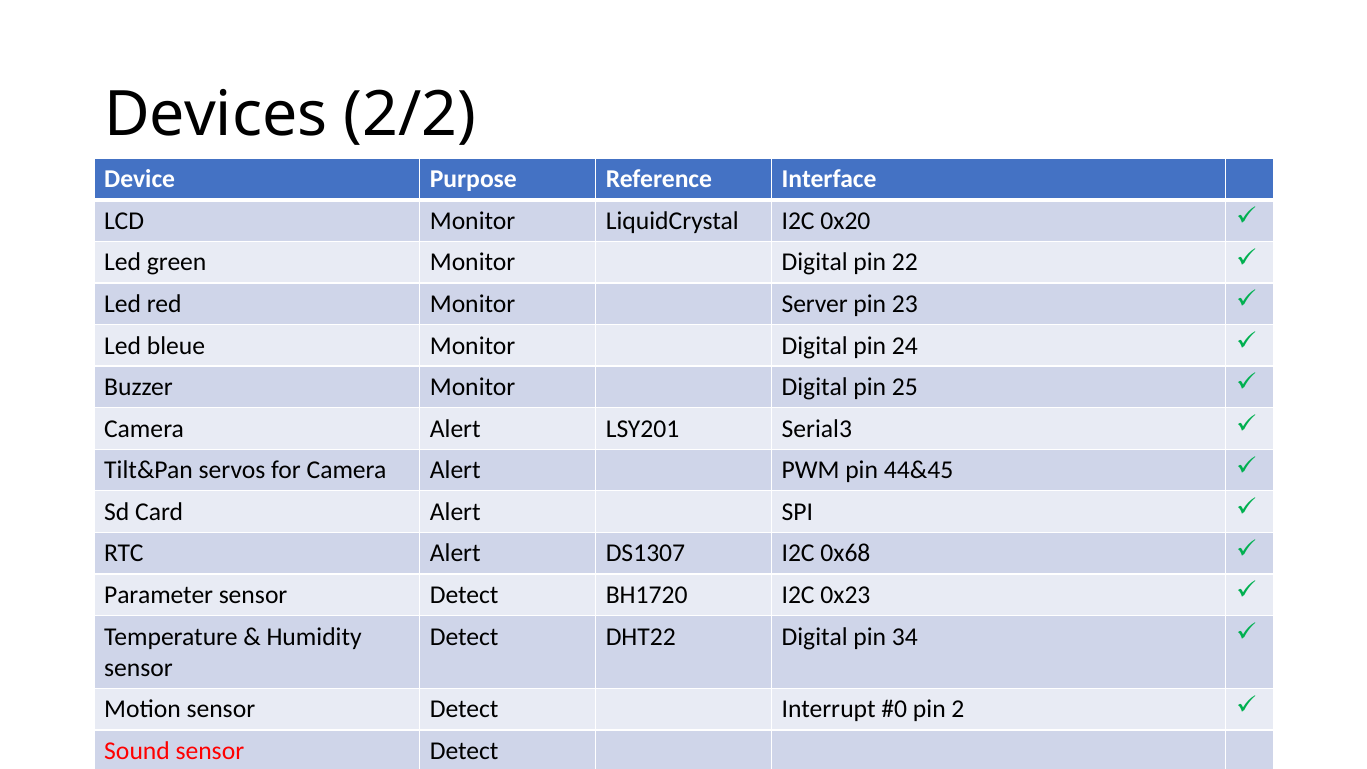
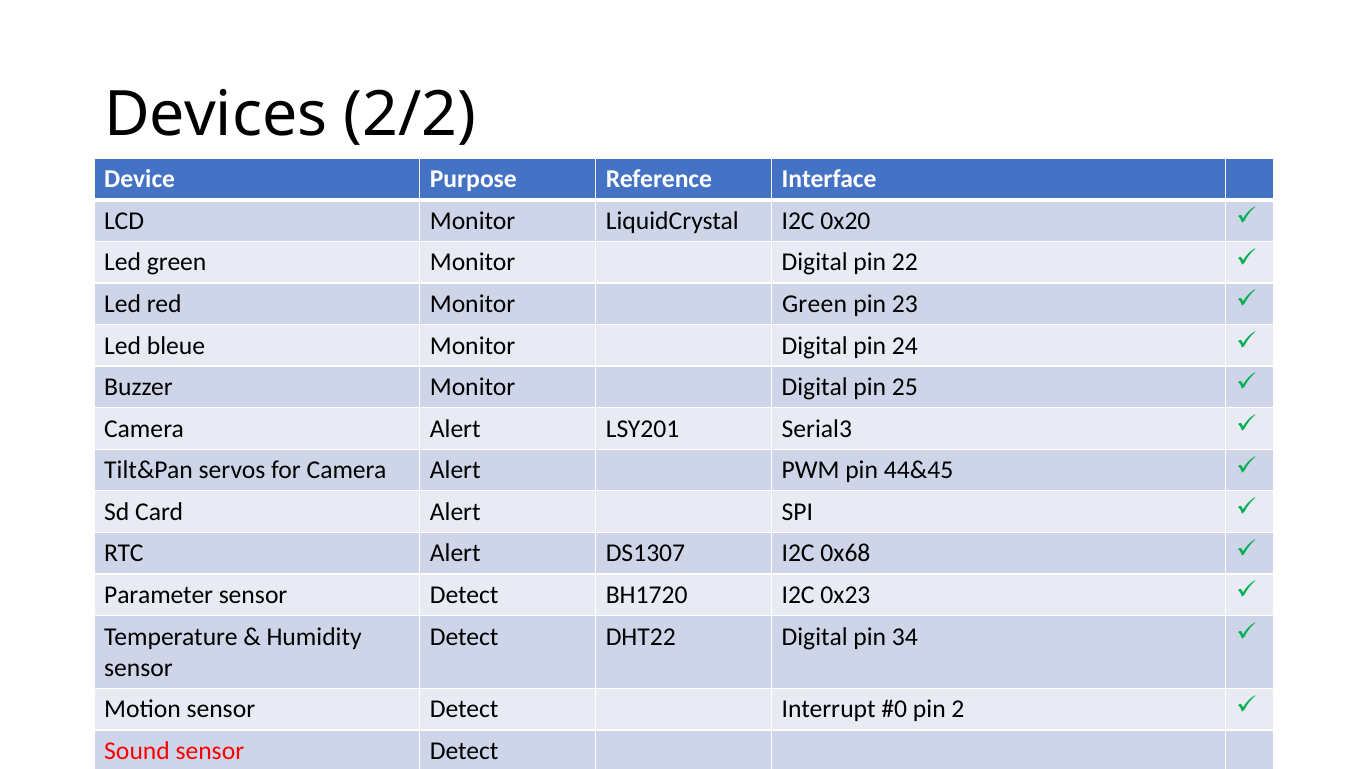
Monitor Server: Server -> Green
